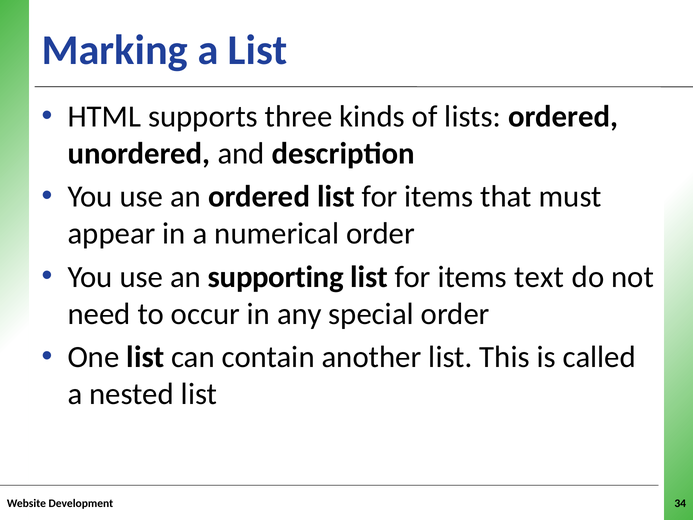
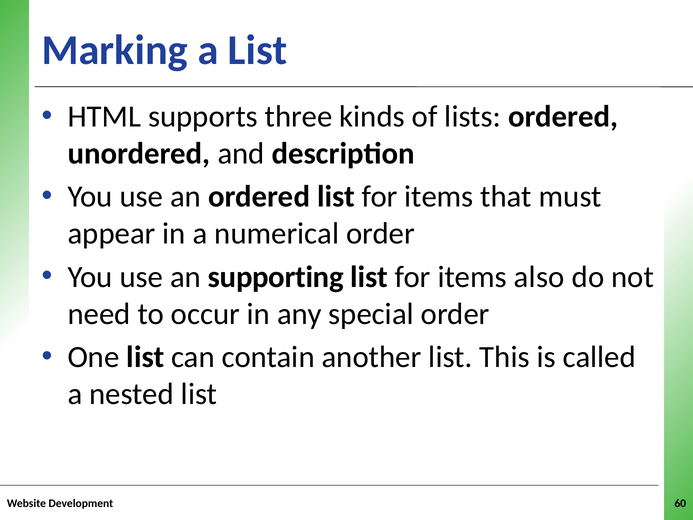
text: text -> also
34: 34 -> 60
